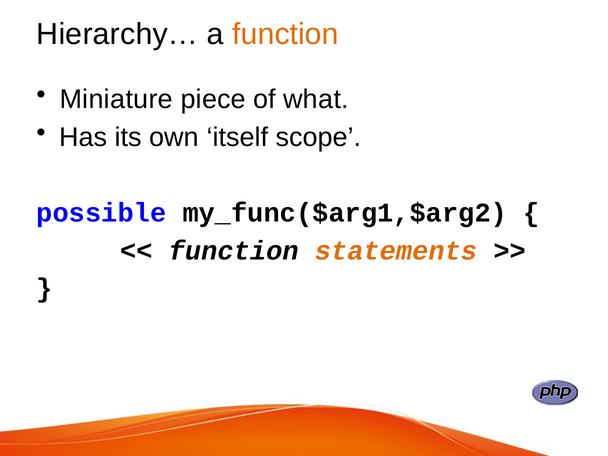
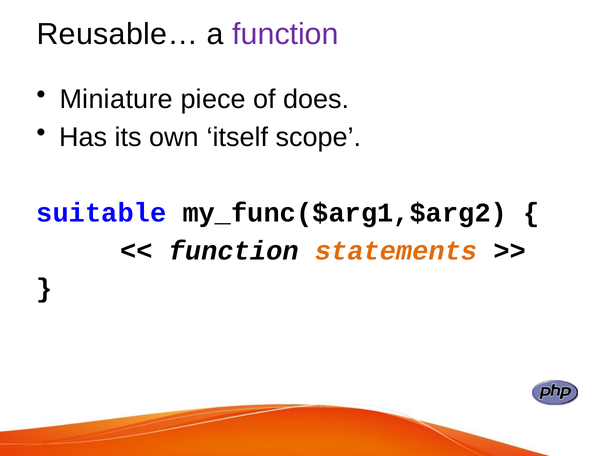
Hierarchy…: Hierarchy… -> Reusable…
function at (285, 34) colour: orange -> purple
what: what -> does
possible: possible -> suitable
